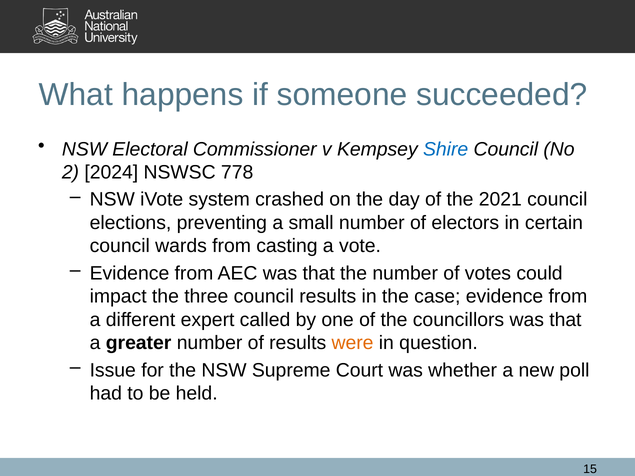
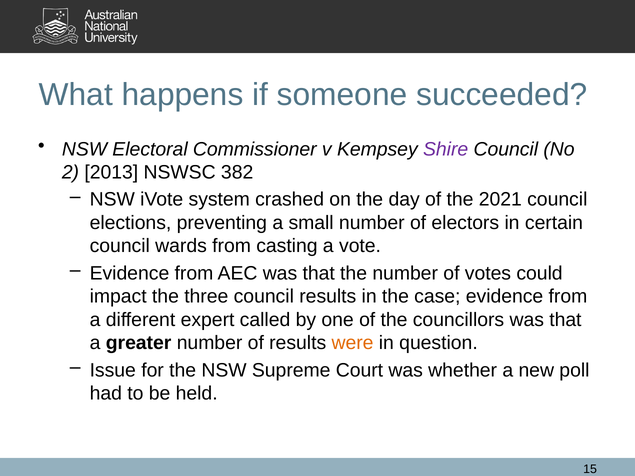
Shire colour: blue -> purple
2024: 2024 -> 2013
778: 778 -> 382
